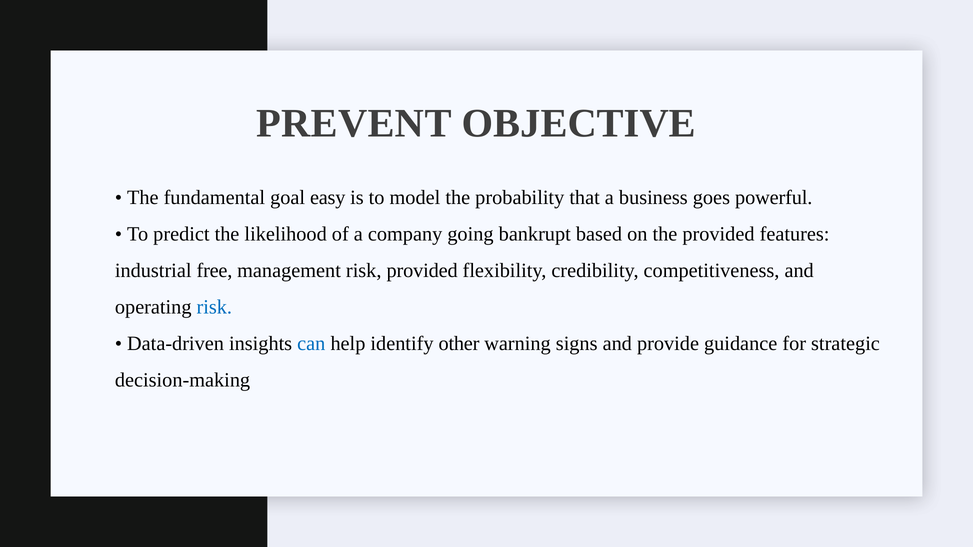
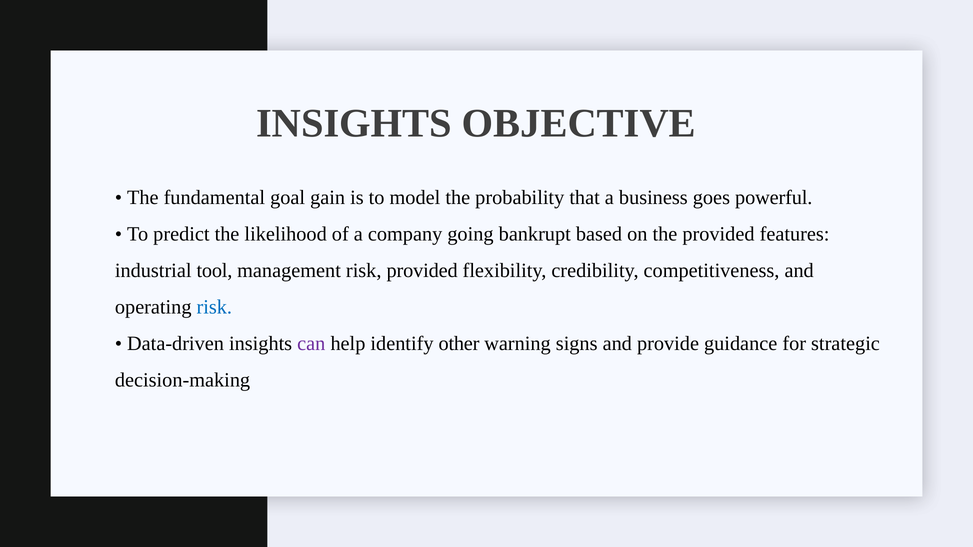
PREVENT at (354, 123): PREVENT -> INSIGHTS
easy: easy -> gain
free: free -> tool
can colour: blue -> purple
